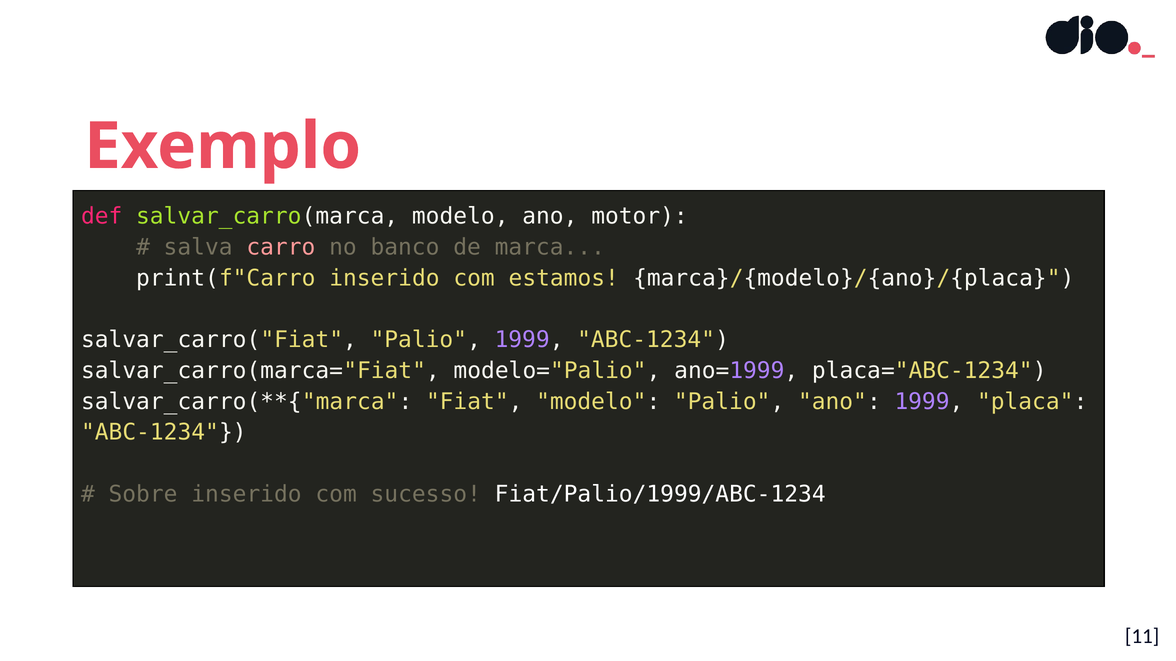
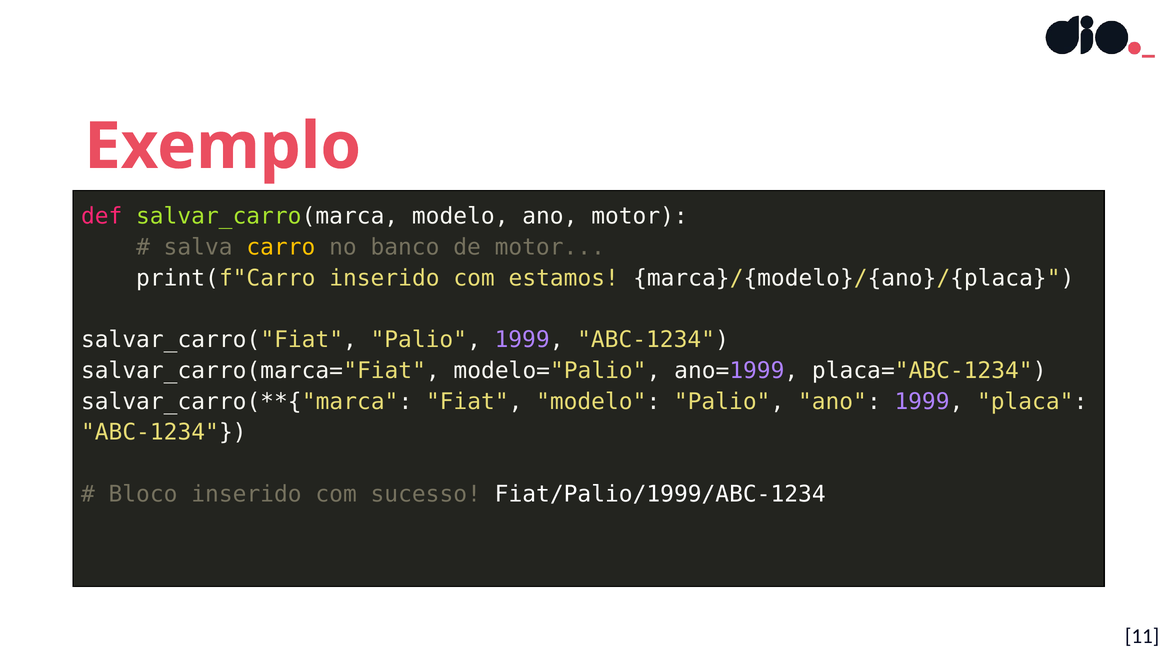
carro colour: pink -> yellow
de marca: marca -> motor
Sobre: Sobre -> Bloco
